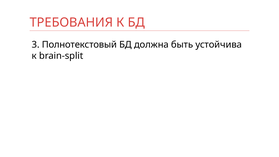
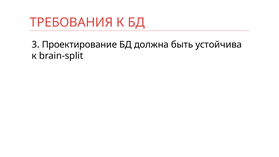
Полнотекстовый: Полнотекстовый -> Проектирование
